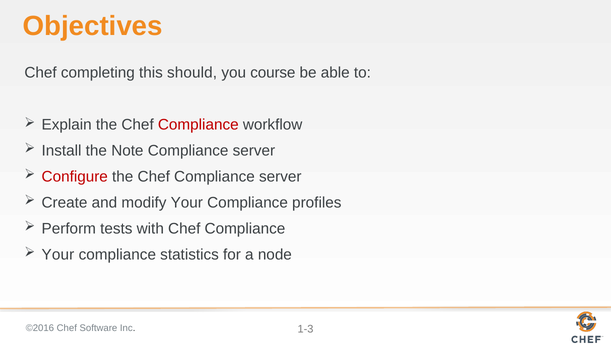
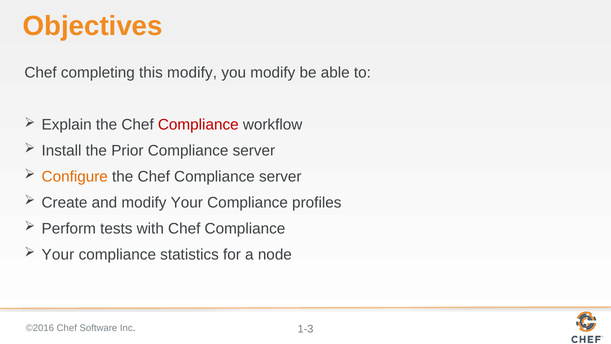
this should: should -> modify
you course: course -> modify
Note: Note -> Prior
Configure colour: red -> orange
